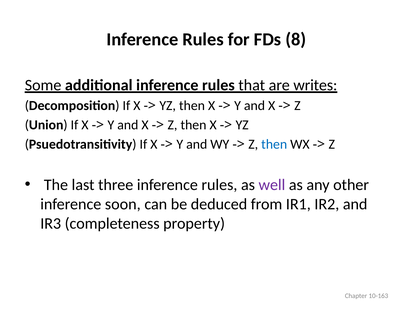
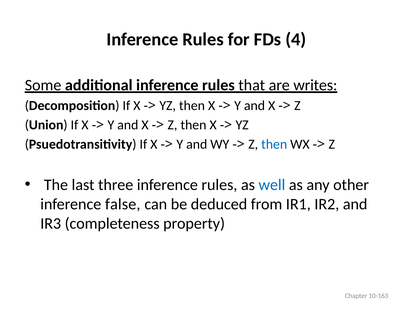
8: 8 -> 4
well colour: purple -> blue
soon: soon -> false
